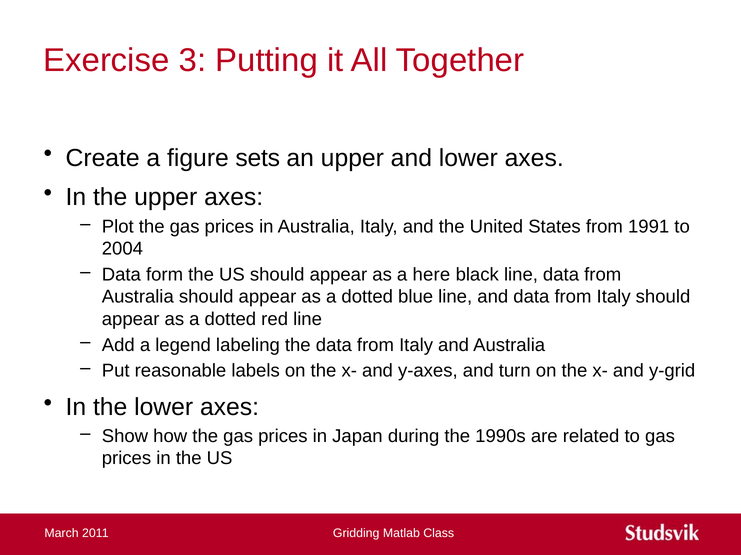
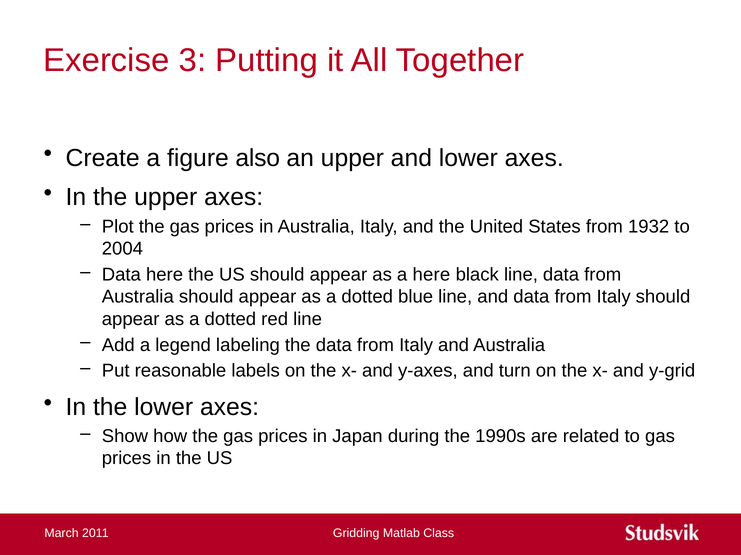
sets: sets -> also
1991: 1991 -> 1932
Data form: form -> here
